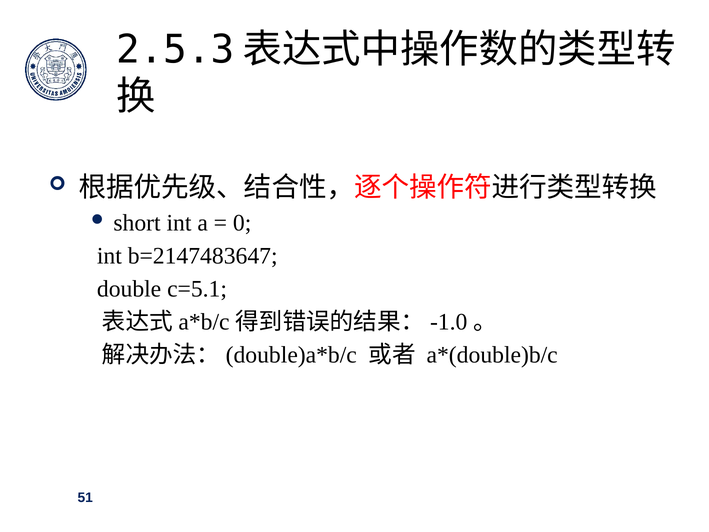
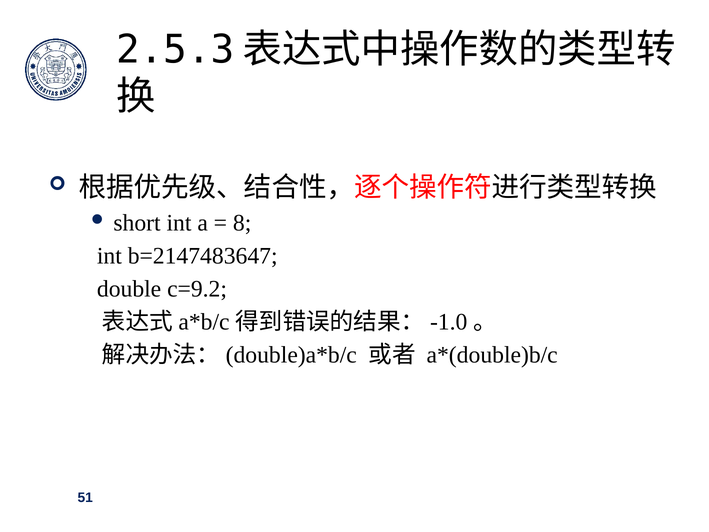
0: 0 -> 8
c=5.1: c=5.1 -> c=9.2
